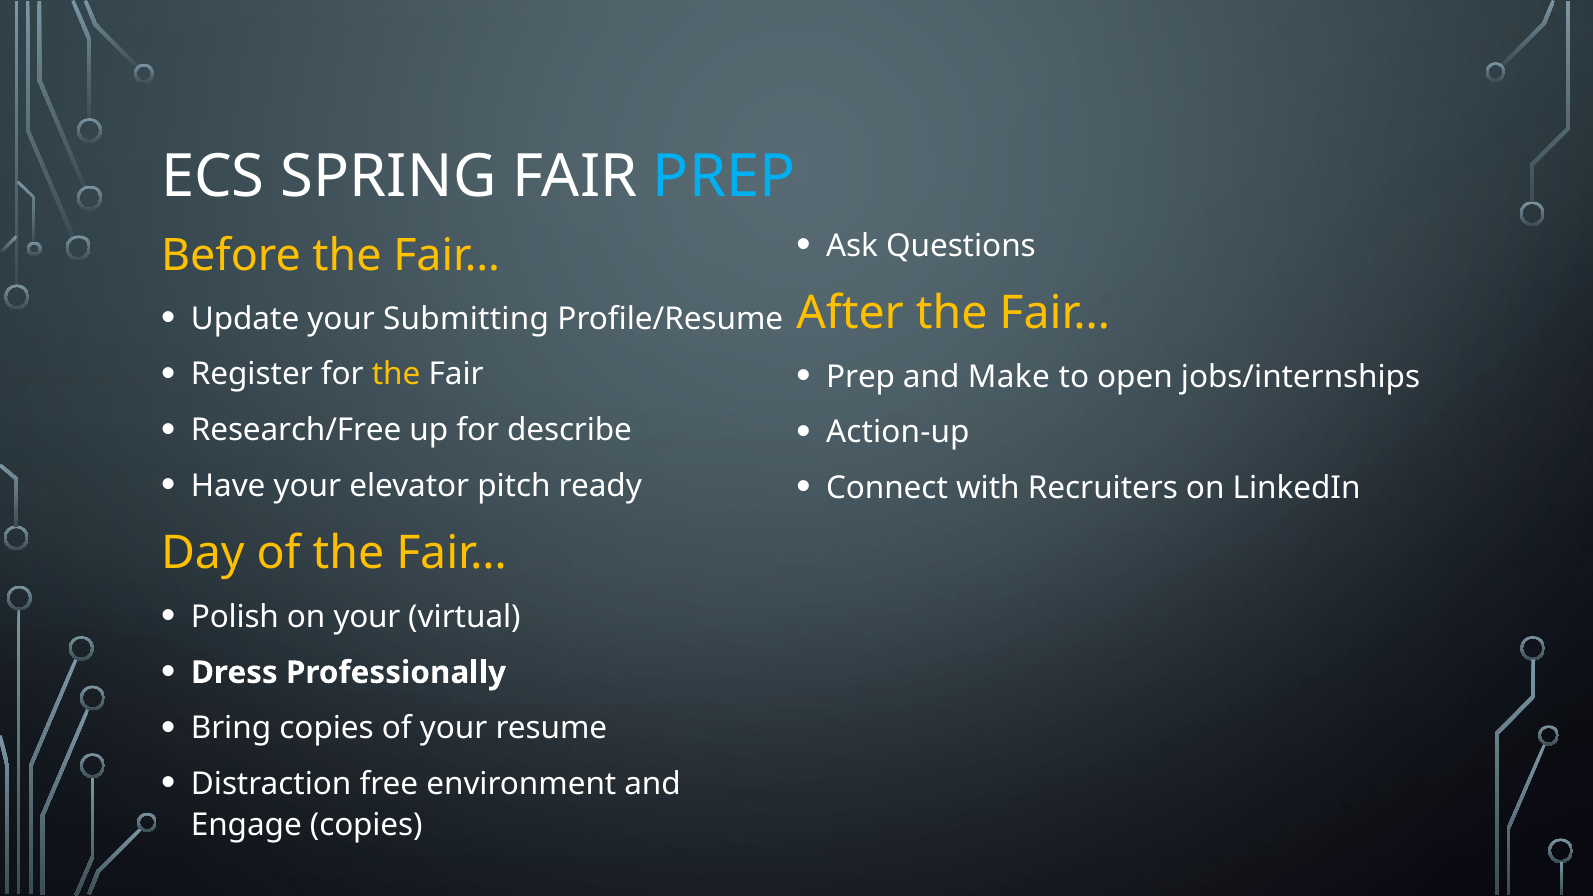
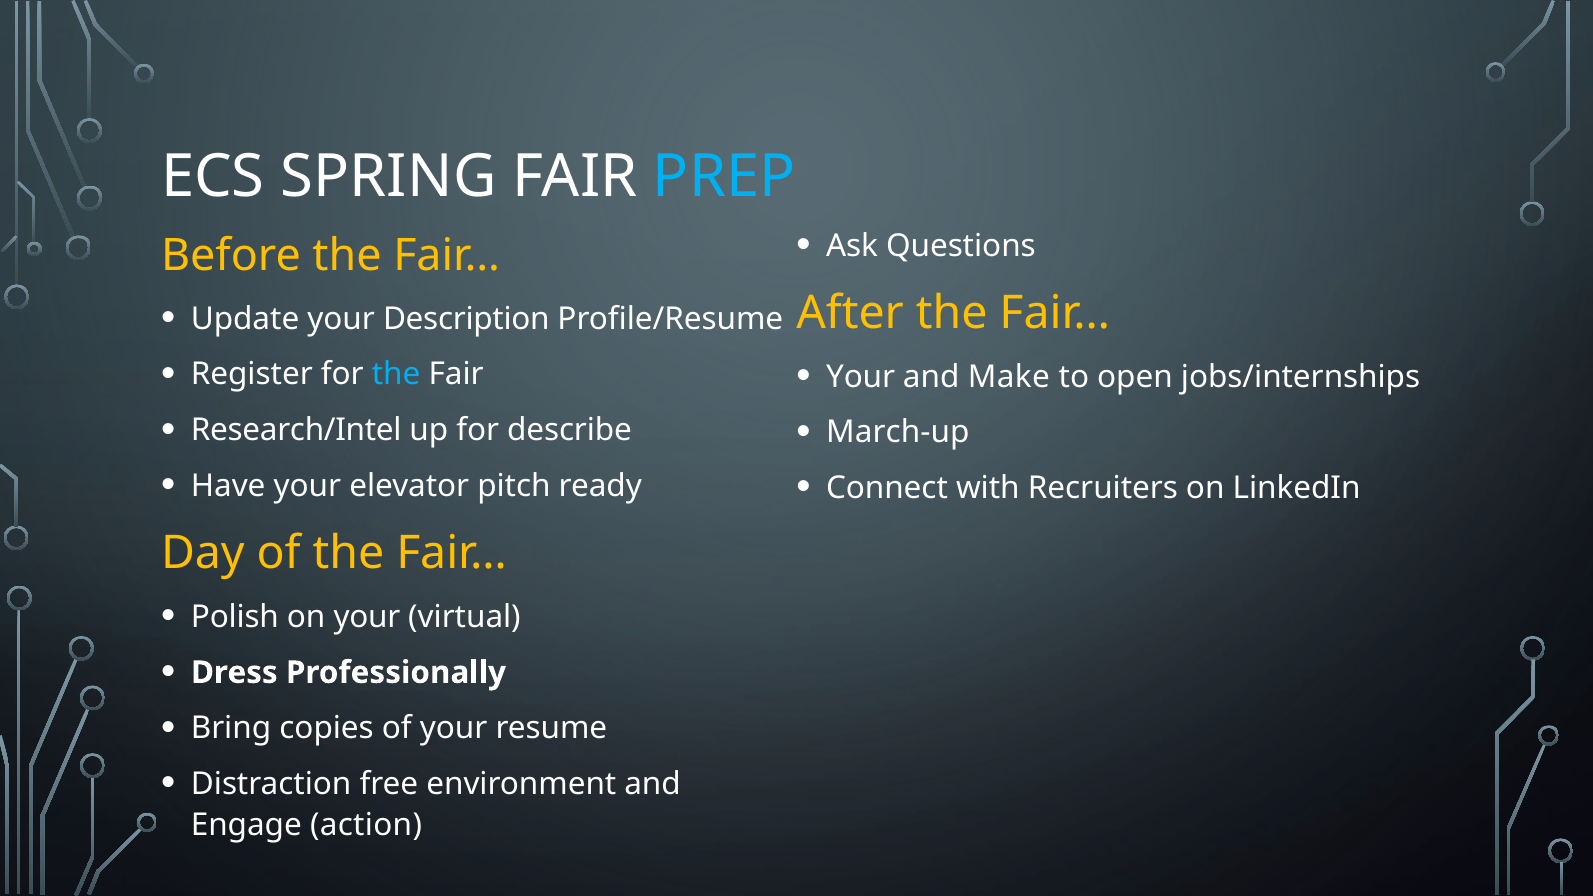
Submitting: Submitting -> Description
the at (396, 375) colour: yellow -> light blue
Prep at (861, 377): Prep -> Your
Research/Free: Research/Free -> Research/Intel
Action-up: Action-up -> March-up
Engage copies: copies -> action
